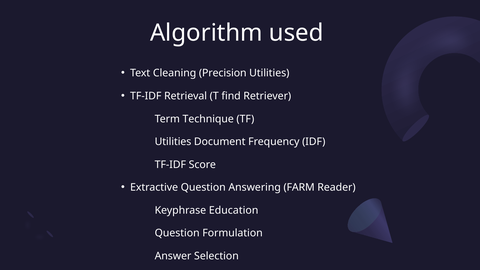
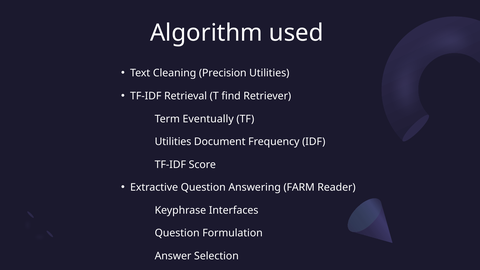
Technique: Technique -> Eventually
Education: Education -> Interfaces
